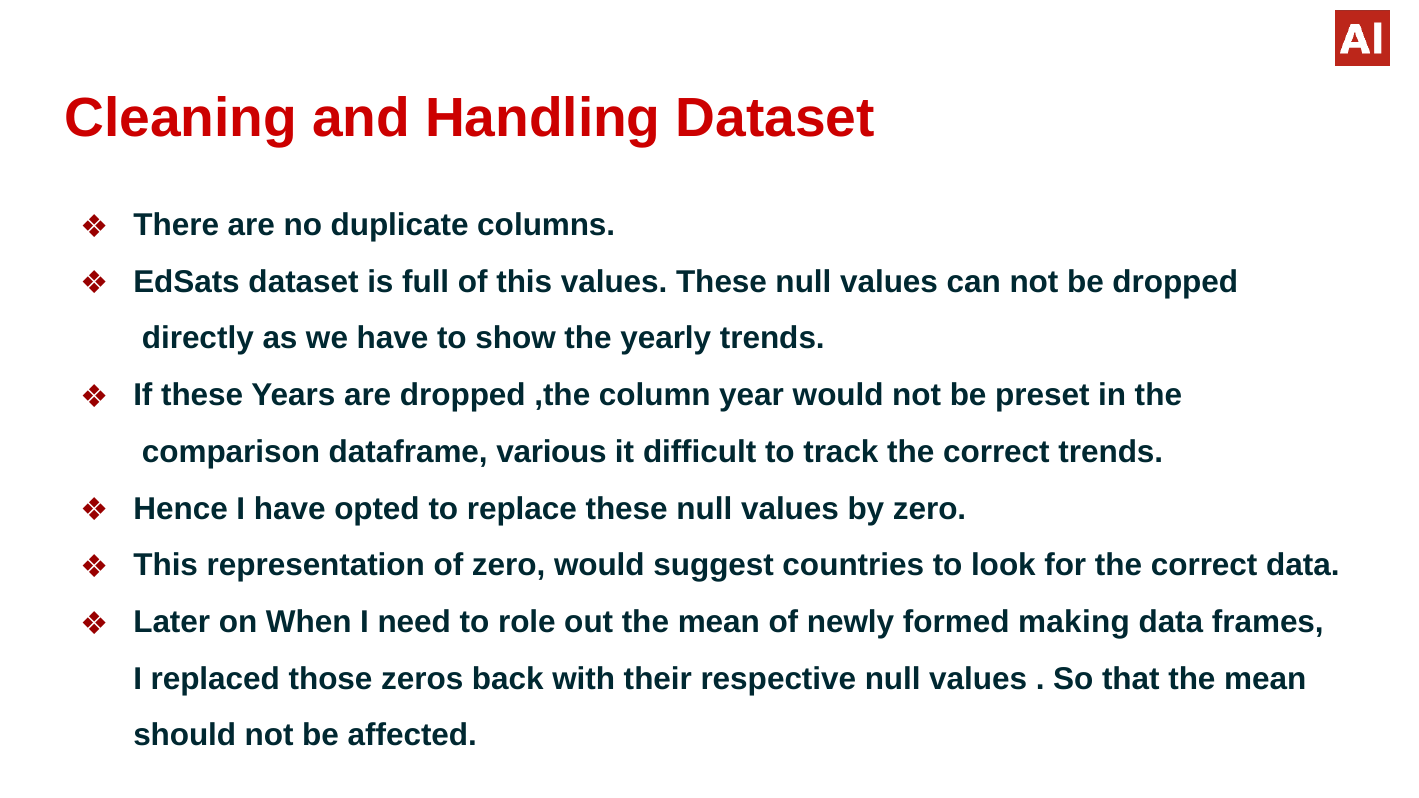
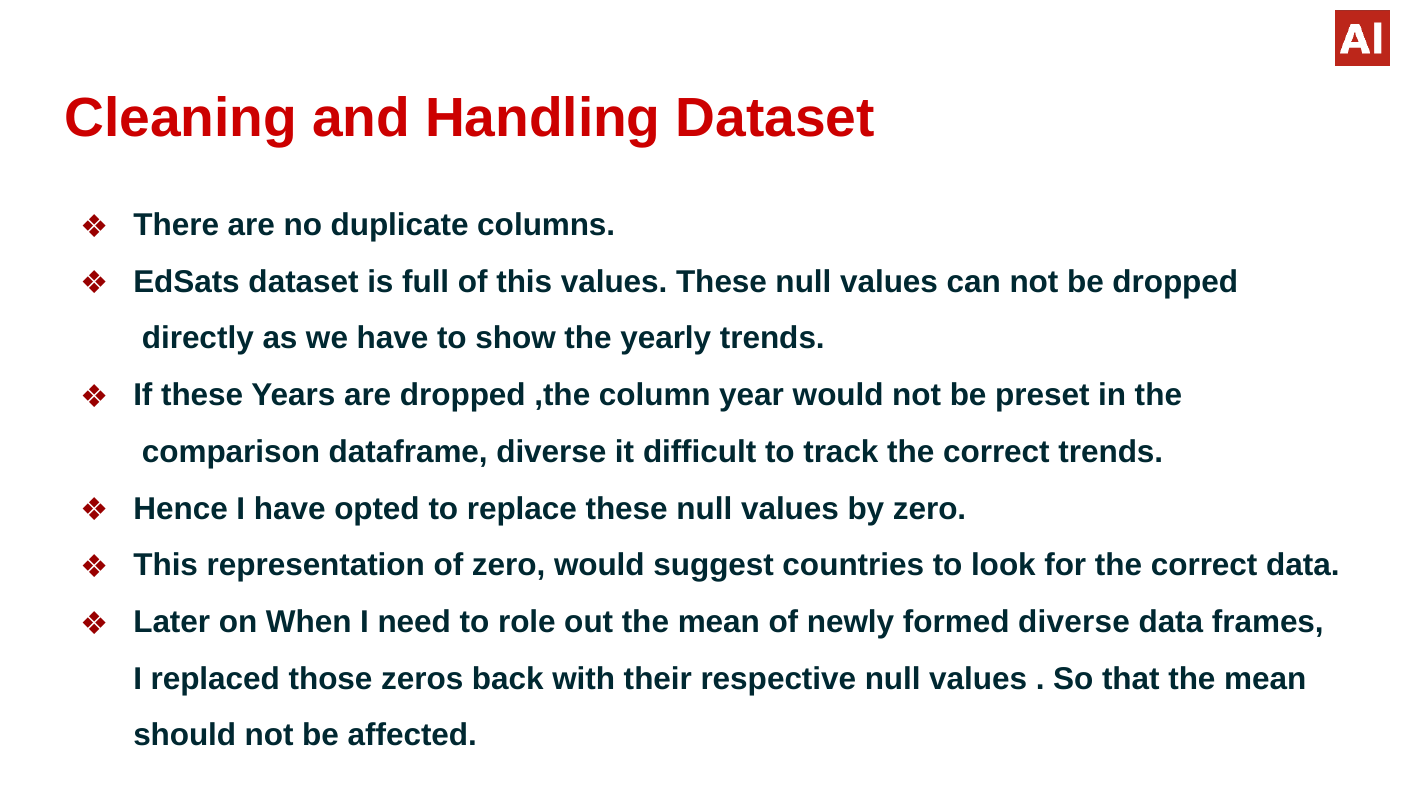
dataframe various: various -> diverse
formed making: making -> diverse
